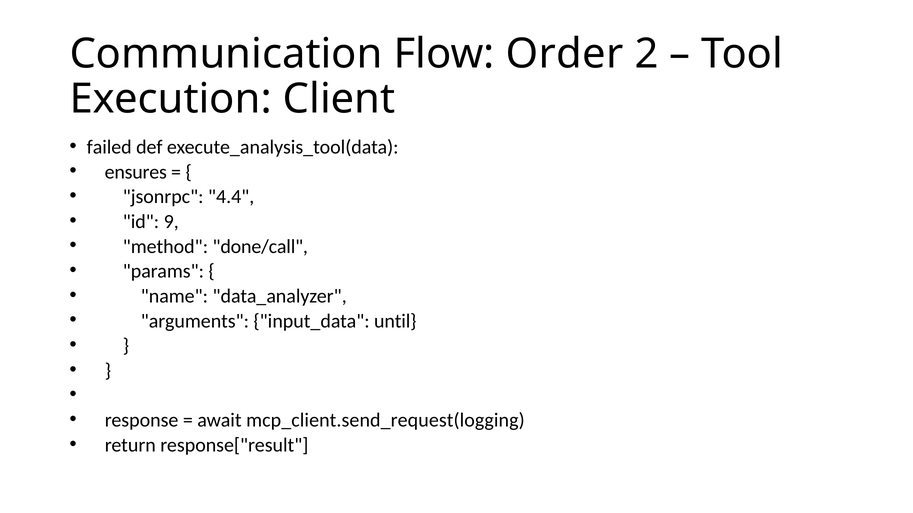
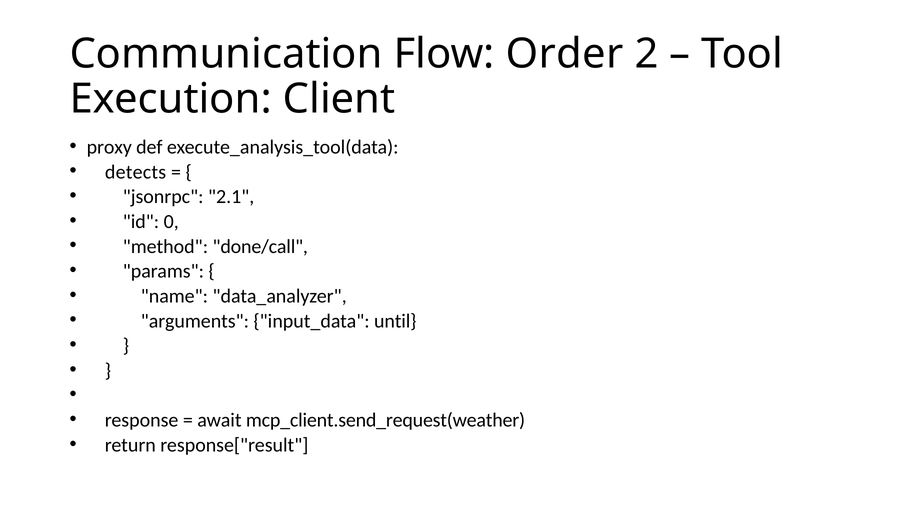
failed: failed -> proxy
ensures: ensures -> detects
4.4: 4.4 -> 2.1
9: 9 -> 0
mcp_client.send_request(logging: mcp_client.send_request(logging -> mcp_client.send_request(weather
